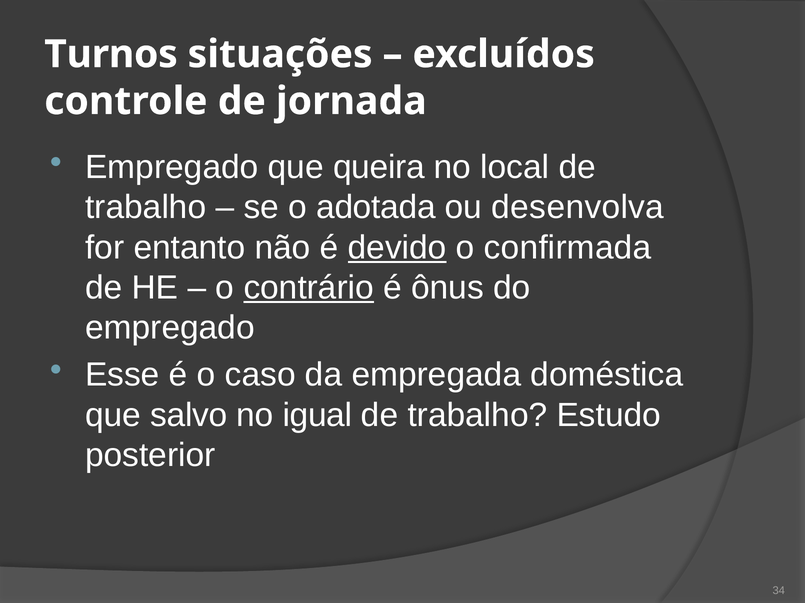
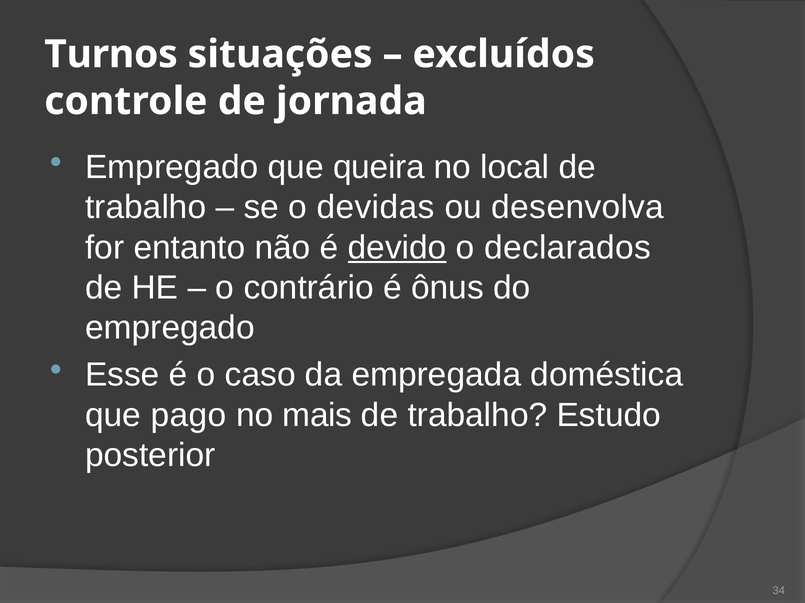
adotada: adotada -> devidas
confirmada: confirmada -> declarados
contrário underline: present -> none
salvo: salvo -> pago
igual: igual -> mais
